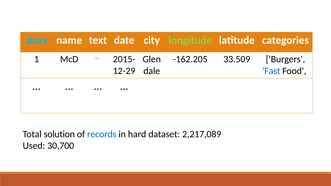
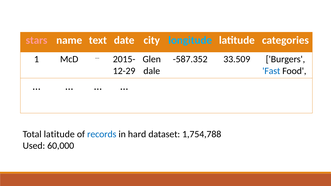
stars colour: light blue -> pink
longitude colour: light green -> light blue
-162.205: -162.205 -> -587.352
Total solution: solution -> latitude
2,217,089: 2,217,089 -> 1,754,788
30,700: 30,700 -> 60,000
